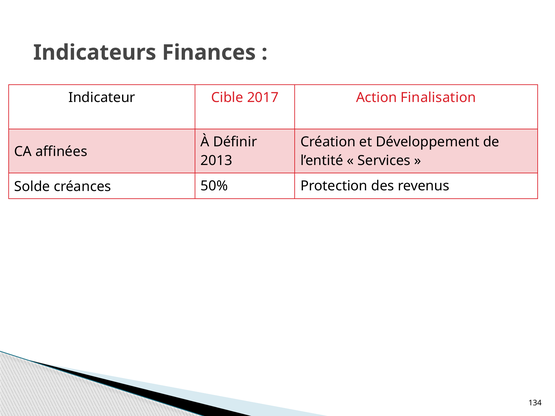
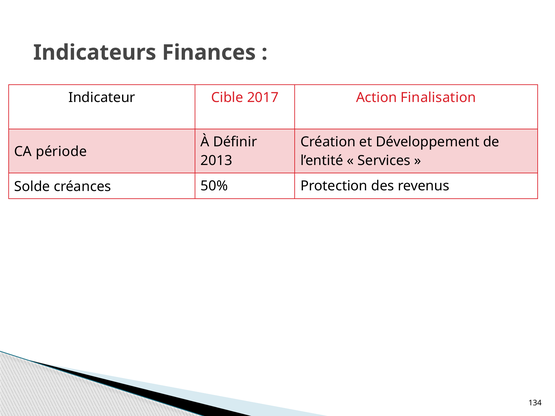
affinées: affinées -> période
